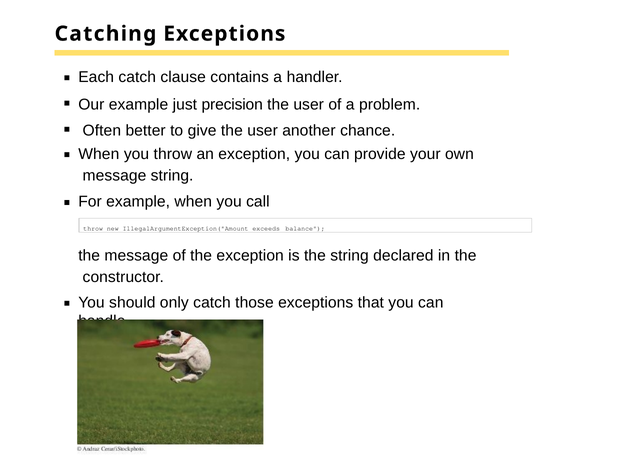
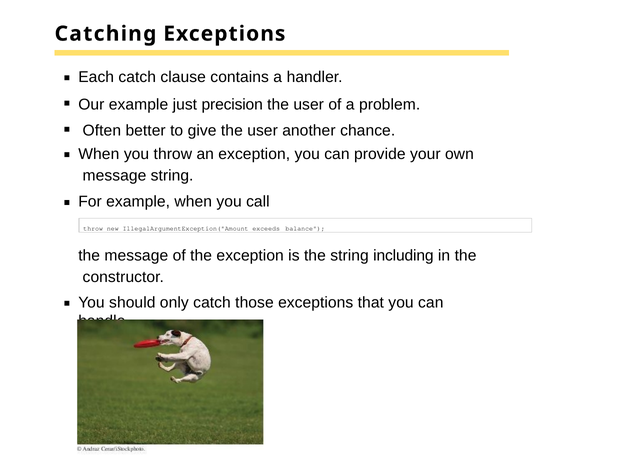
declared: declared -> including
